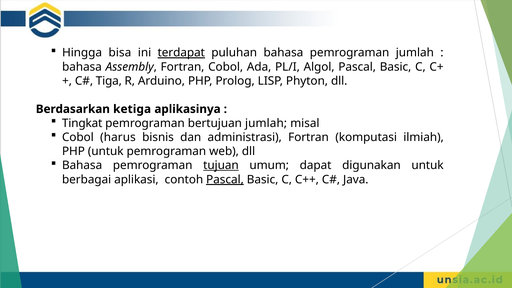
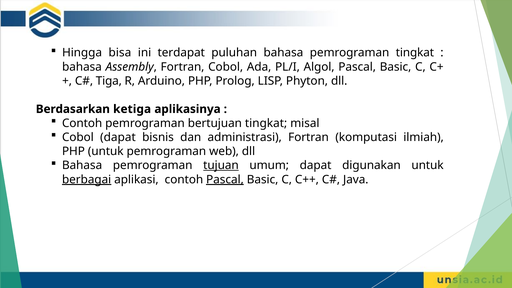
terdapat underline: present -> none
pemrograman jumlah: jumlah -> tingkat
Tingkat at (82, 123): Tingkat -> Contoh
bertujuan jumlah: jumlah -> tingkat
Cobol harus: harus -> dapat
berbagai underline: none -> present
